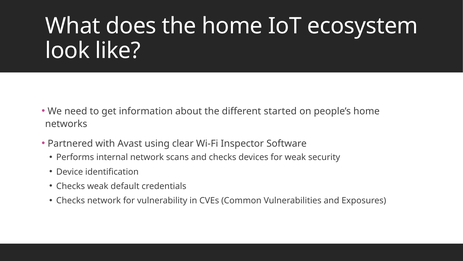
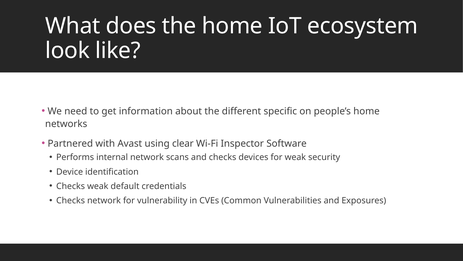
started: started -> specific
